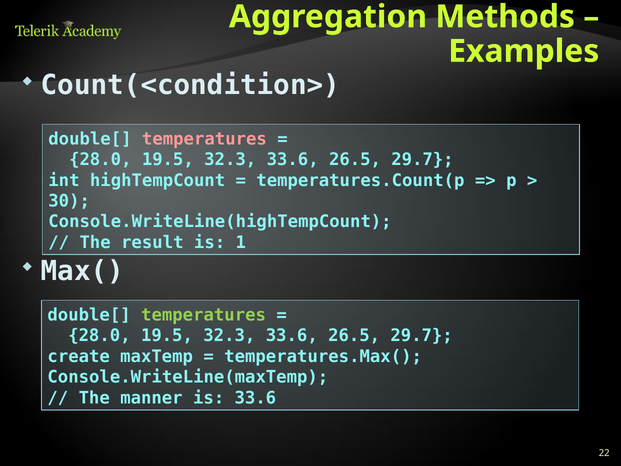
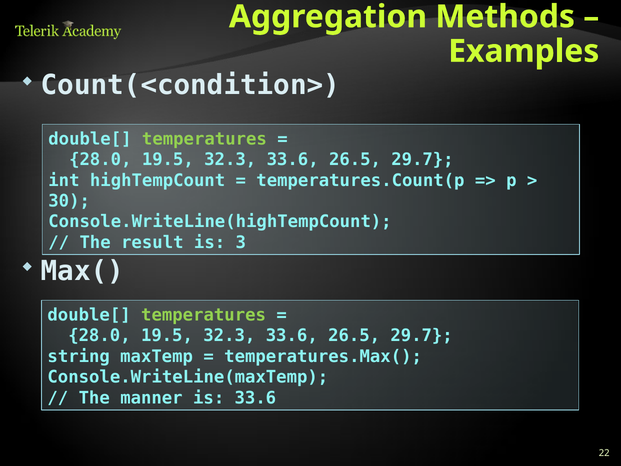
temperatures at (204, 139) colour: pink -> light green
1: 1 -> 3
create: create -> string
